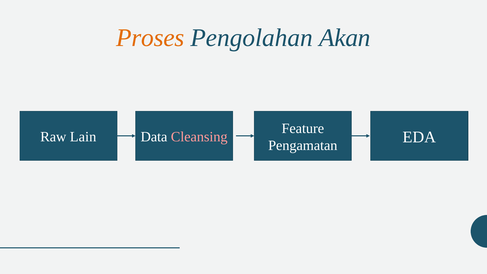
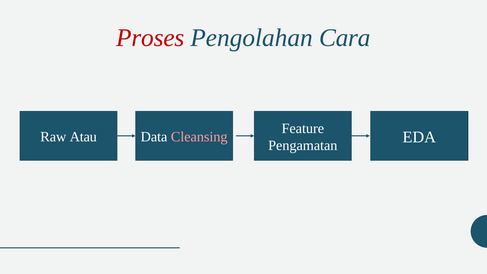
Proses colour: orange -> red
Akan: Akan -> Cara
Lain: Lain -> Atau
